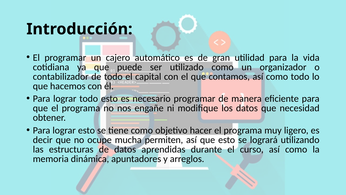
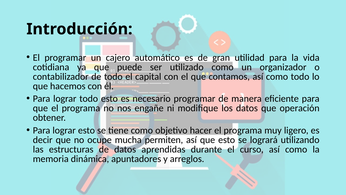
necesidad: necesidad -> operación
